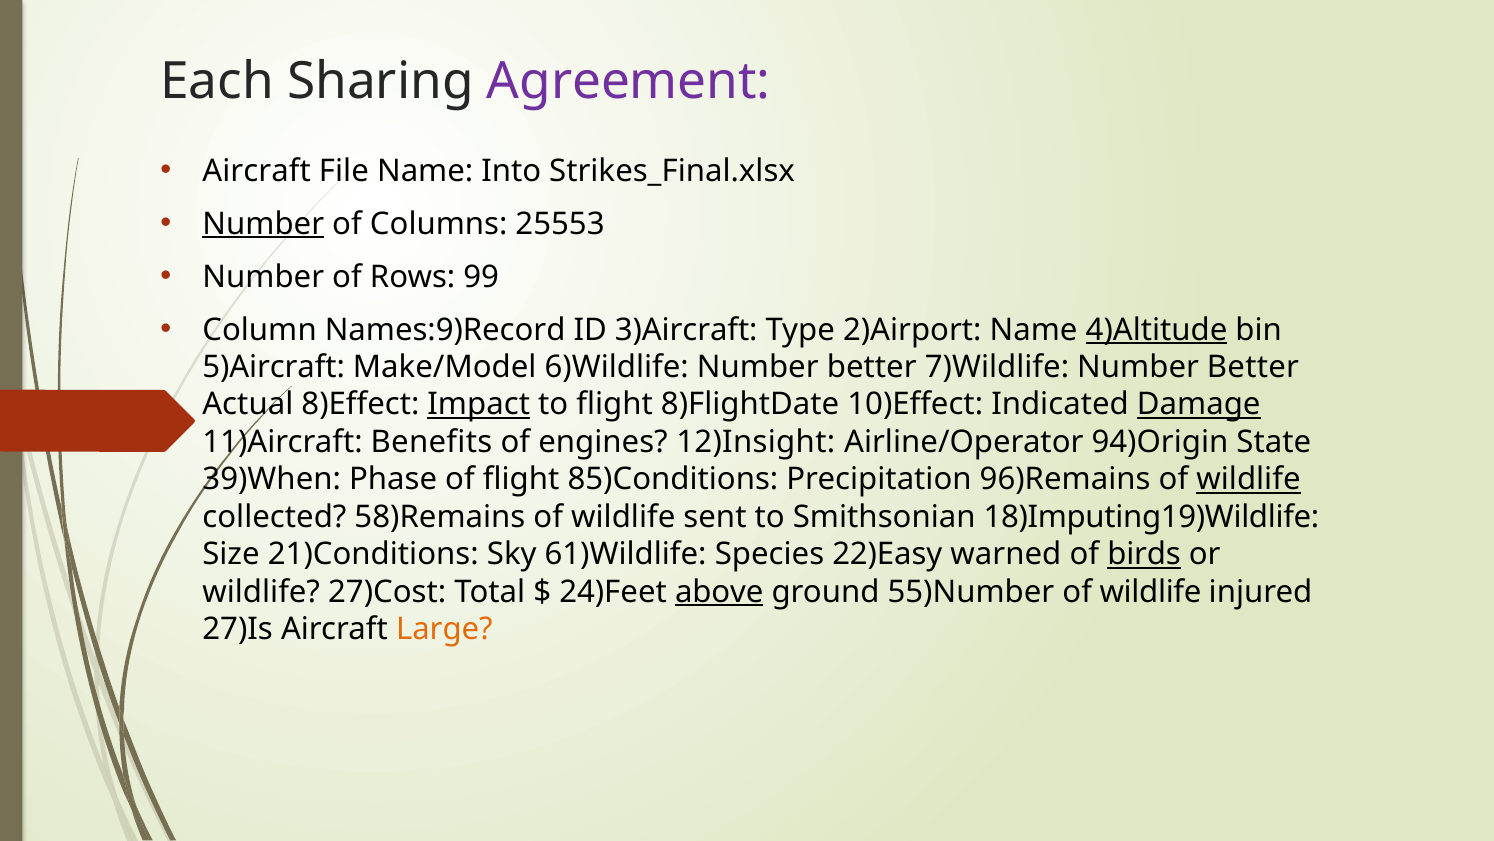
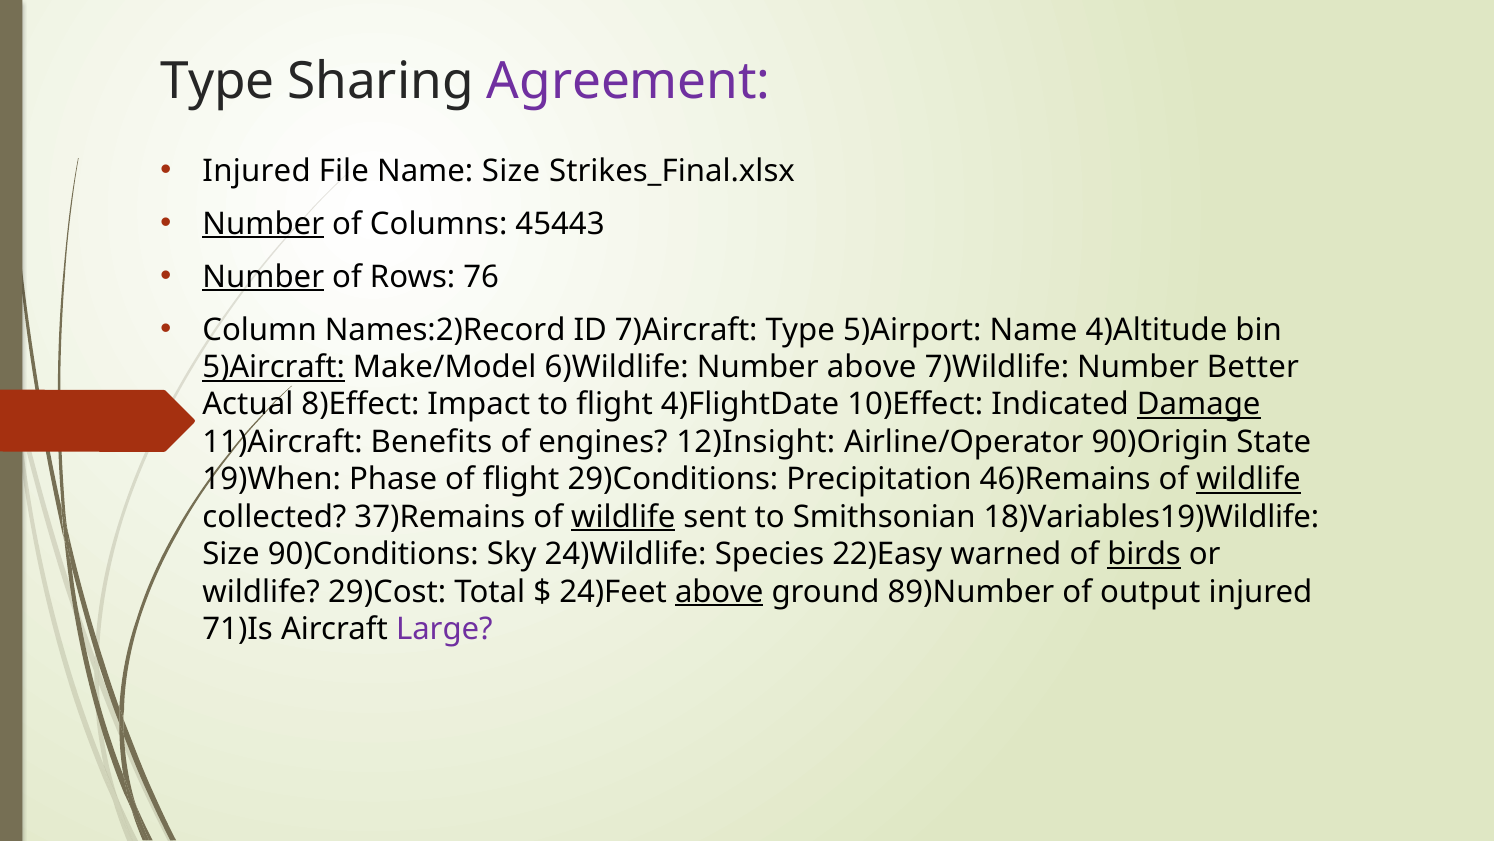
Each at (217, 81): Each -> Type
Aircraft at (257, 171): Aircraft -> Injured
Name Into: Into -> Size
25553: 25553 -> 45443
Number at (263, 277) underline: none -> present
99: 99 -> 76
Names:9)Record: Names:9)Record -> Names:2)Record
3)Aircraft: 3)Aircraft -> 7)Aircraft
2)Airport: 2)Airport -> 5)Airport
4)Altitude underline: present -> none
5)Aircraft underline: none -> present
6)Wildlife Number better: better -> above
Impact underline: present -> none
8)FlightDate: 8)FlightDate -> 4)FlightDate
94)Origin: 94)Origin -> 90)Origin
39)When: 39)When -> 19)When
85)Conditions: 85)Conditions -> 29)Conditions
96)Remains: 96)Remains -> 46)Remains
58)Remains: 58)Remains -> 37)Remains
wildlife at (623, 517) underline: none -> present
18)Imputing19)Wildlife: 18)Imputing19)Wildlife -> 18)Variables19)Wildlife
21)Conditions: 21)Conditions -> 90)Conditions
61)Wildlife: 61)Wildlife -> 24)Wildlife
27)Cost: 27)Cost -> 29)Cost
55)Number: 55)Number -> 89)Number
wildlife at (1151, 591): wildlife -> output
27)Is: 27)Is -> 71)Is
Large colour: orange -> purple
